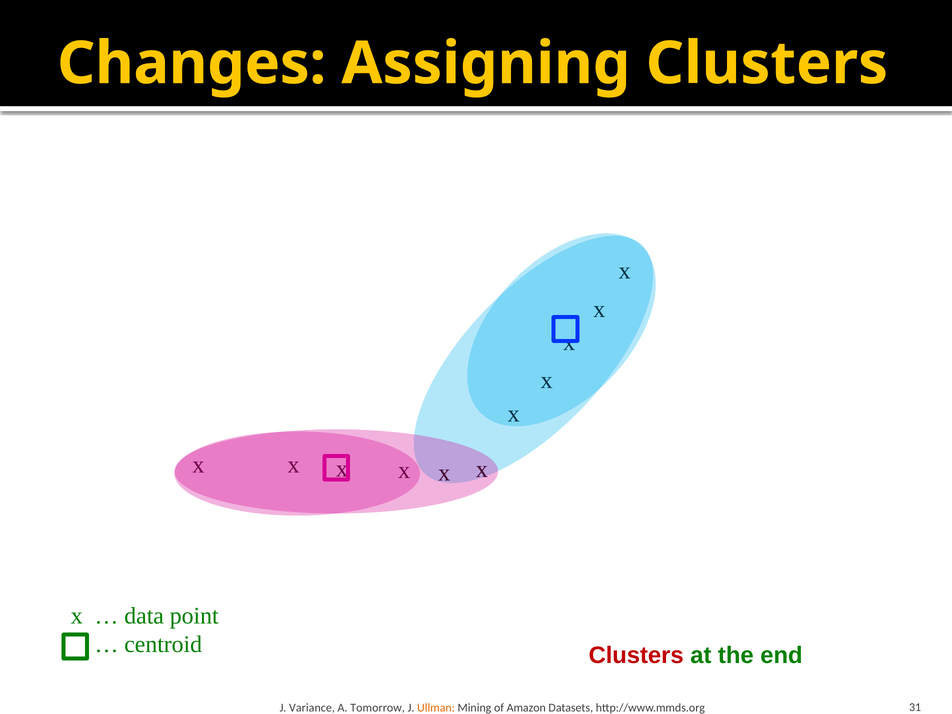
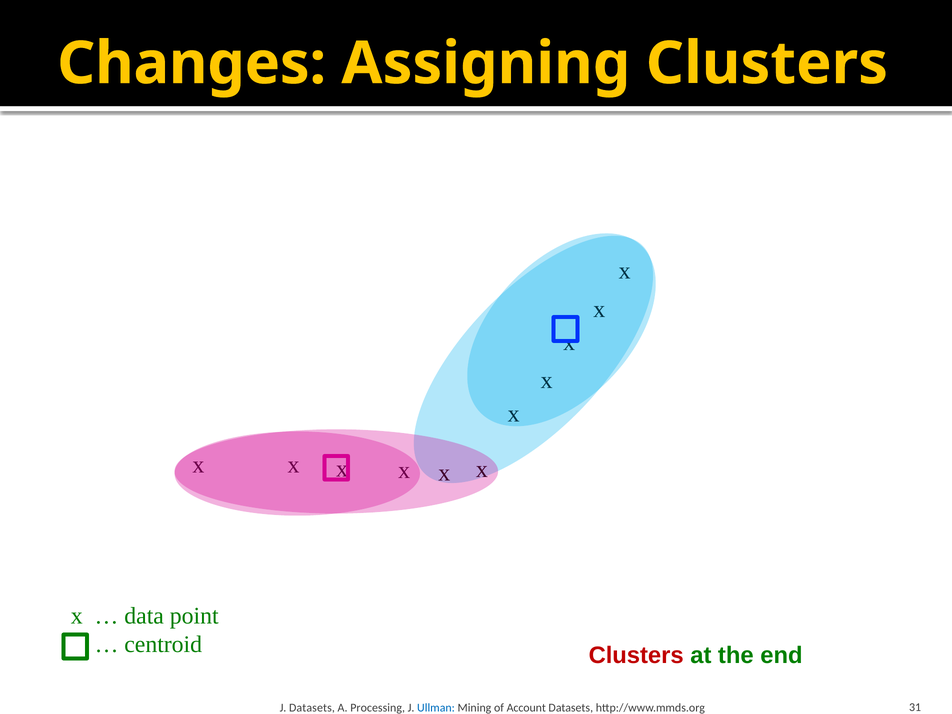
J Variance: Variance -> Datasets
Tomorrow: Tomorrow -> Processing
Ullman colour: orange -> blue
Amazon: Amazon -> Account
